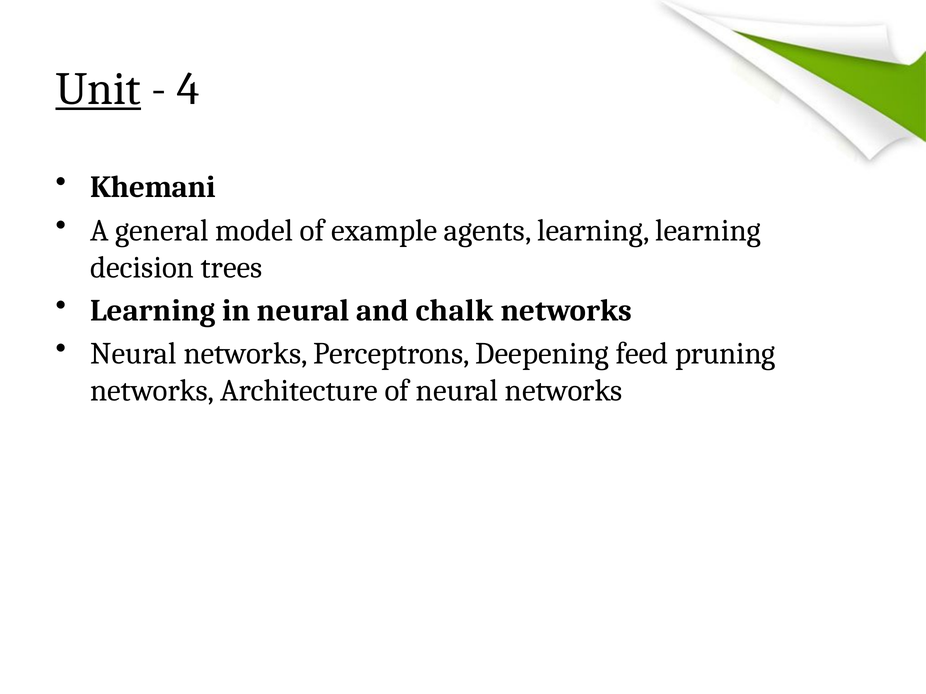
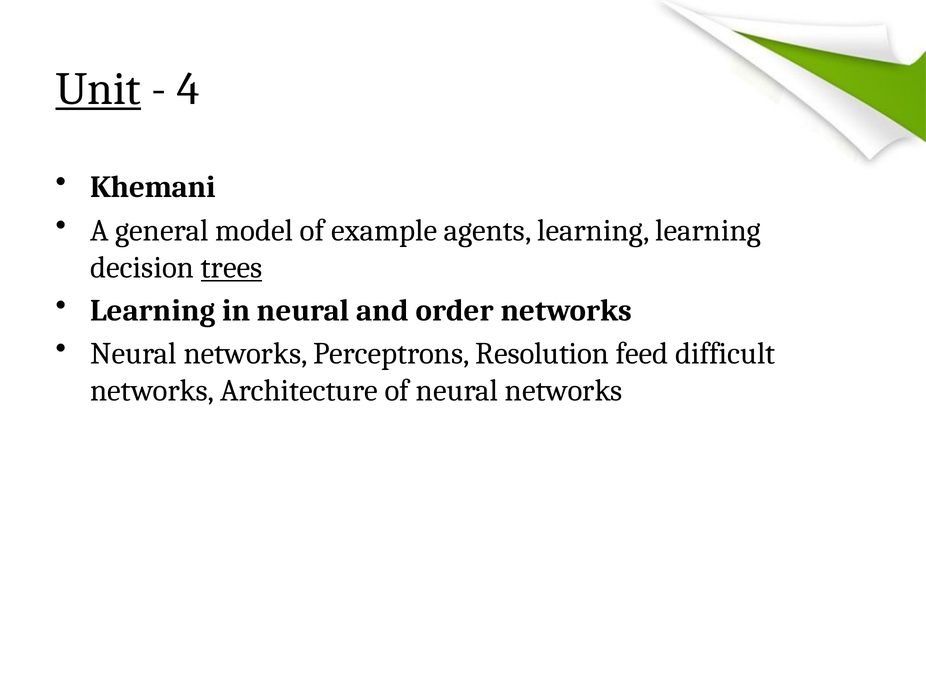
trees underline: none -> present
chalk: chalk -> order
Deepening: Deepening -> Resolution
pruning: pruning -> difficult
